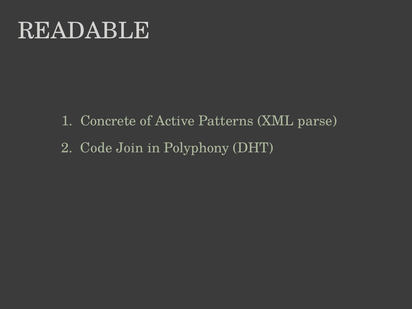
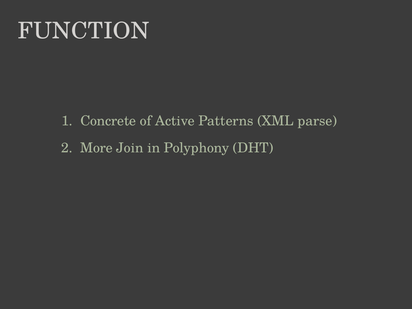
READABLE: READABLE -> FUNCTION
Code: Code -> More
